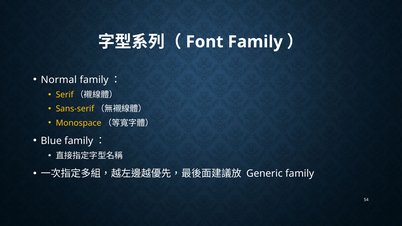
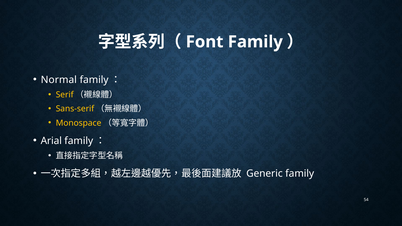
Blue: Blue -> Arial
